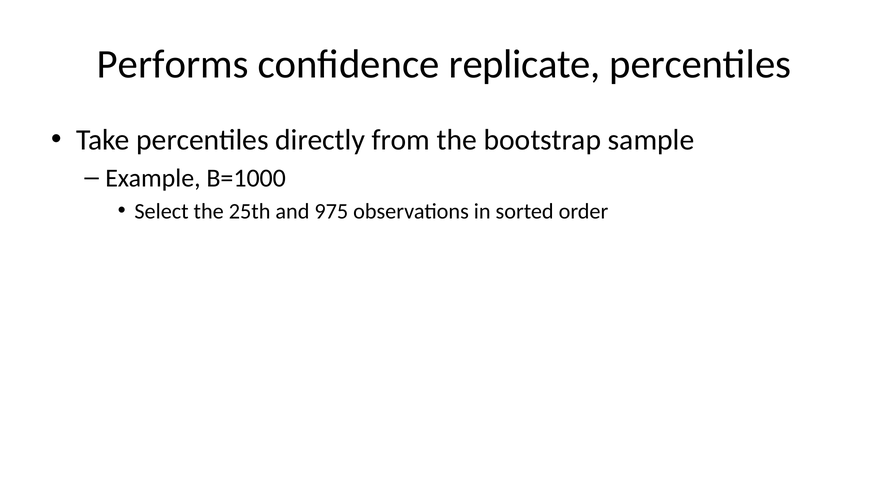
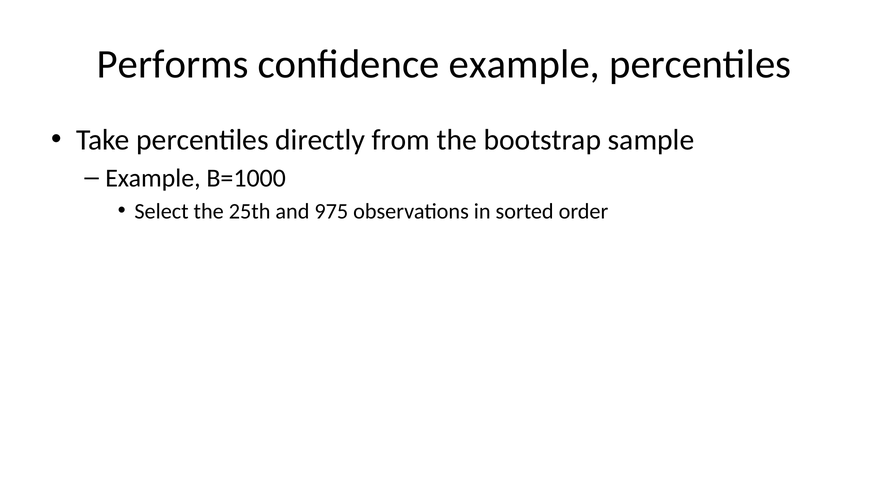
confidence replicate: replicate -> example
